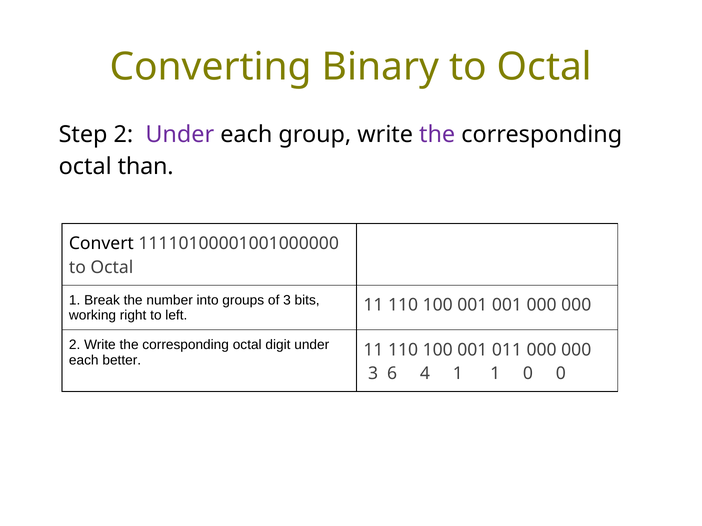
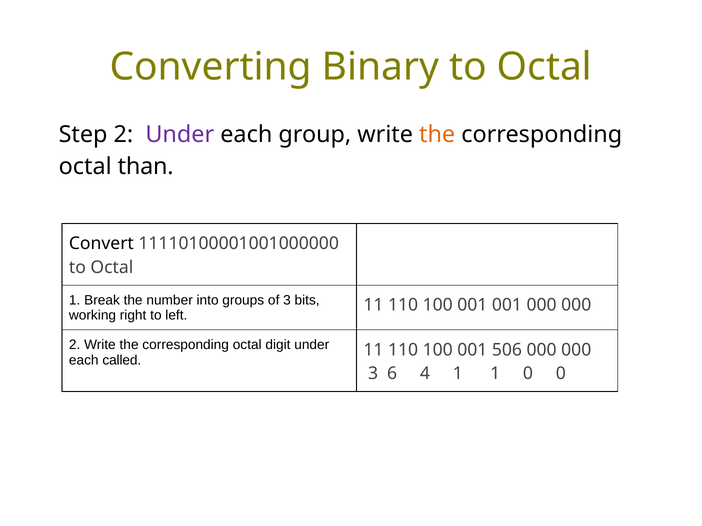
the at (437, 134) colour: purple -> orange
better: better -> called
011: 011 -> 506
